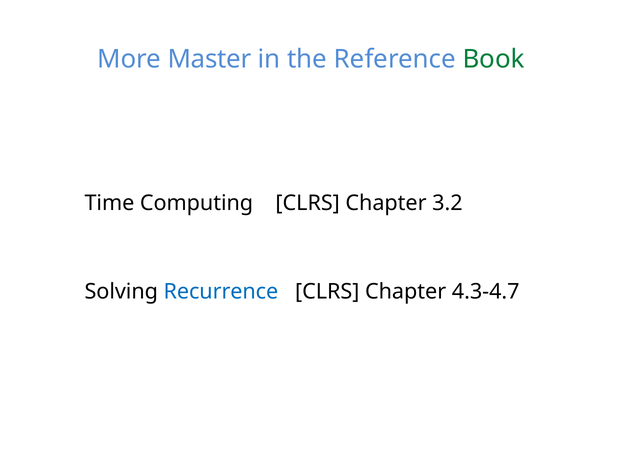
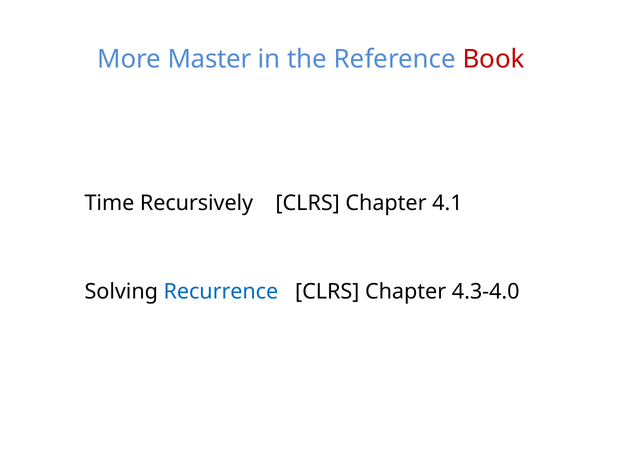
Book colour: green -> red
Computing: Computing -> Recursively
3.2: 3.2 -> 4.1
4.3-4.7: 4.3-4.7 -> 4.3-4.0
